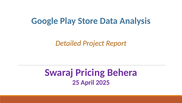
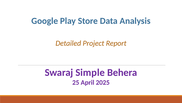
Pricing: Pricing -> Simple
